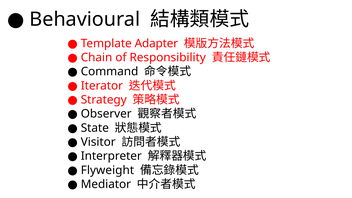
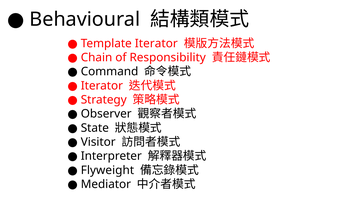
Template Adapter: Adapter -> Iterator
